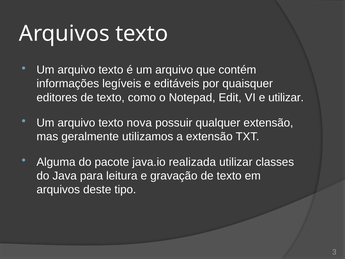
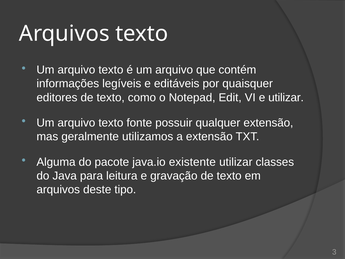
nova: nova -> fonte
realizada: realizada -> existente
